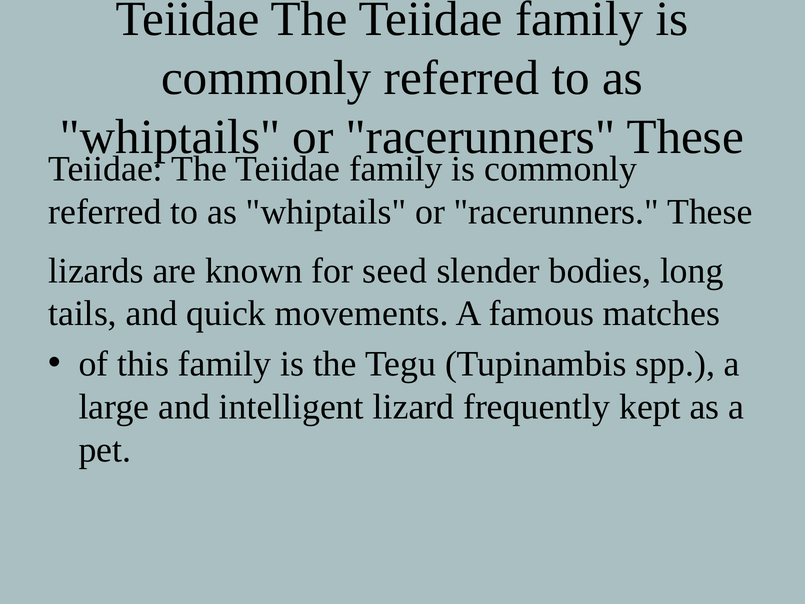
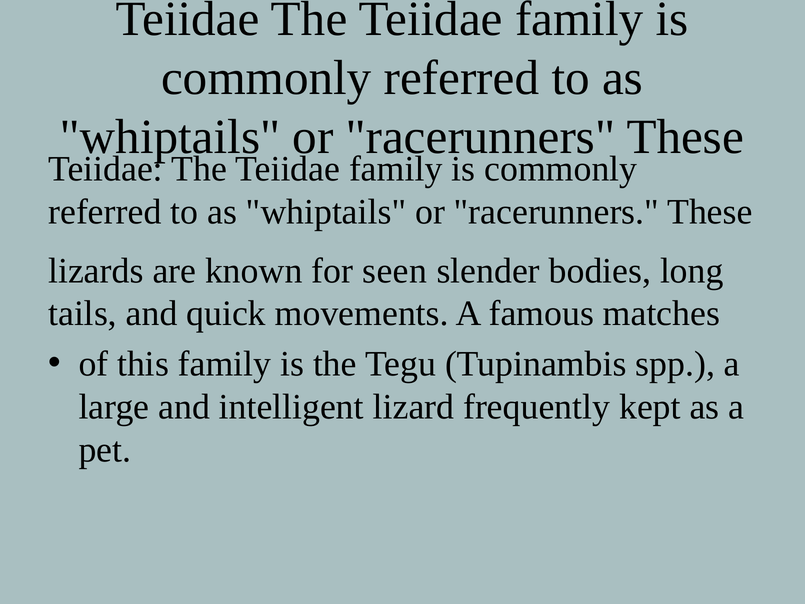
seed: seed -> seen
